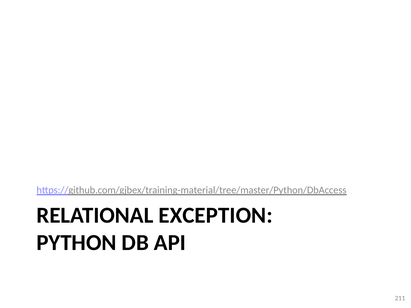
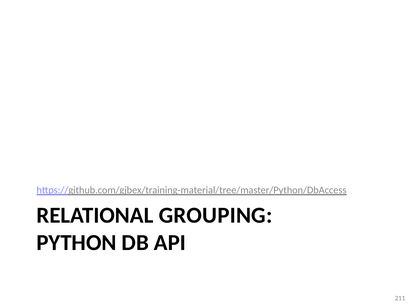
EXCEPTION: EXCEPTION -> GROUPING
